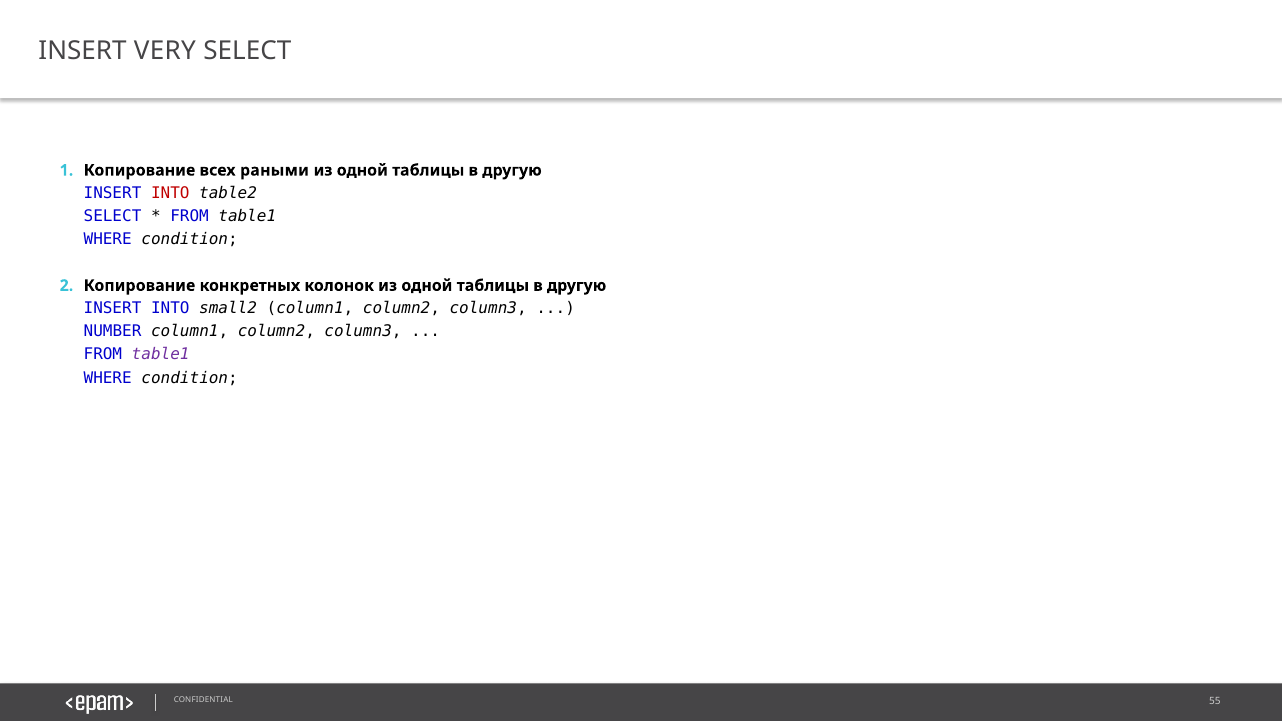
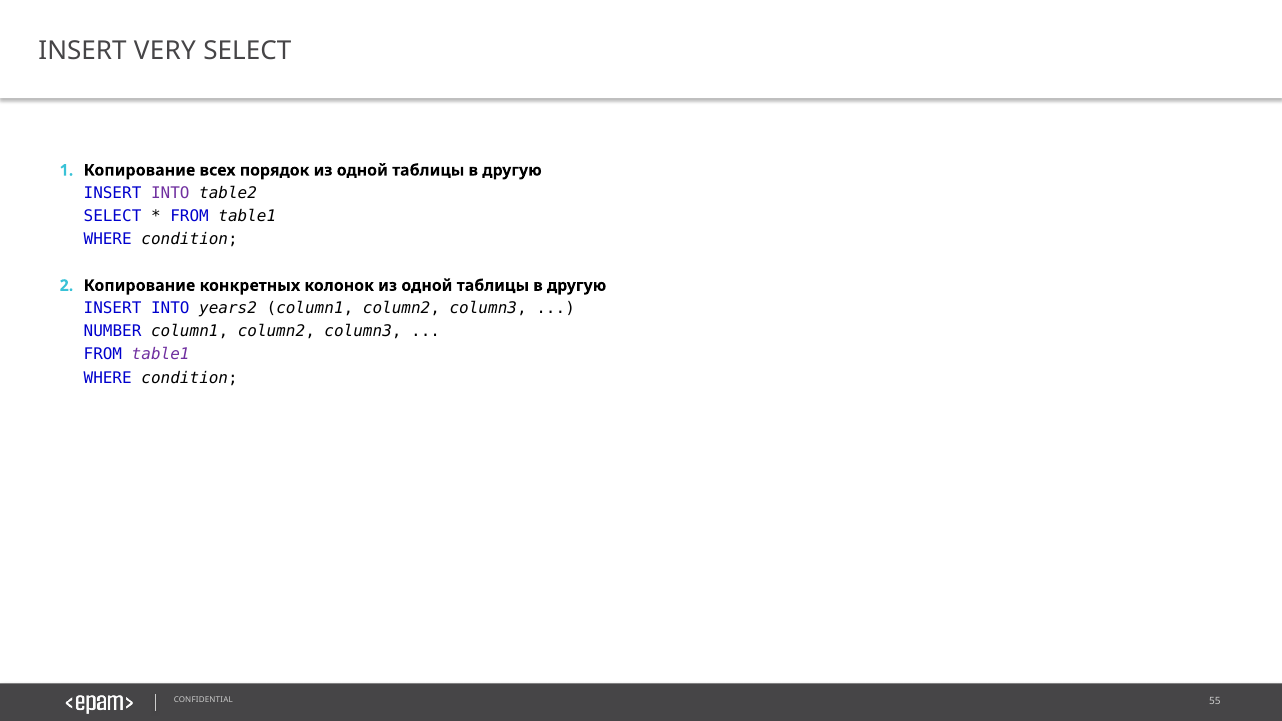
раными: раными -> порядок
INTO at (170, 193) colour: red -> purple
small2: small2 -> years2
